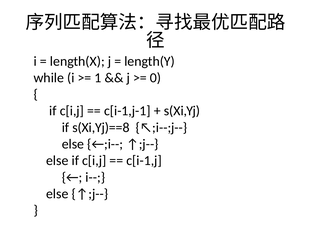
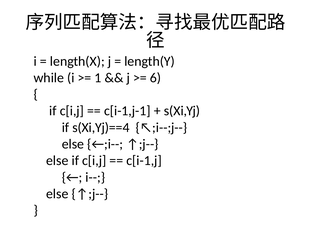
0: 0 -> 6
s(Xi,Yj)==8: s(Xi,Yj)==8 -> s(Xi,Yj)==4
